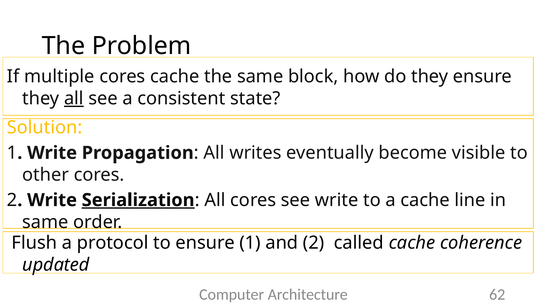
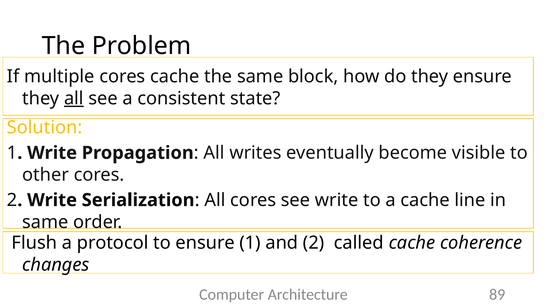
Serialization underline: present -> none
updated: updated -> changes
62: 62 -> 89
